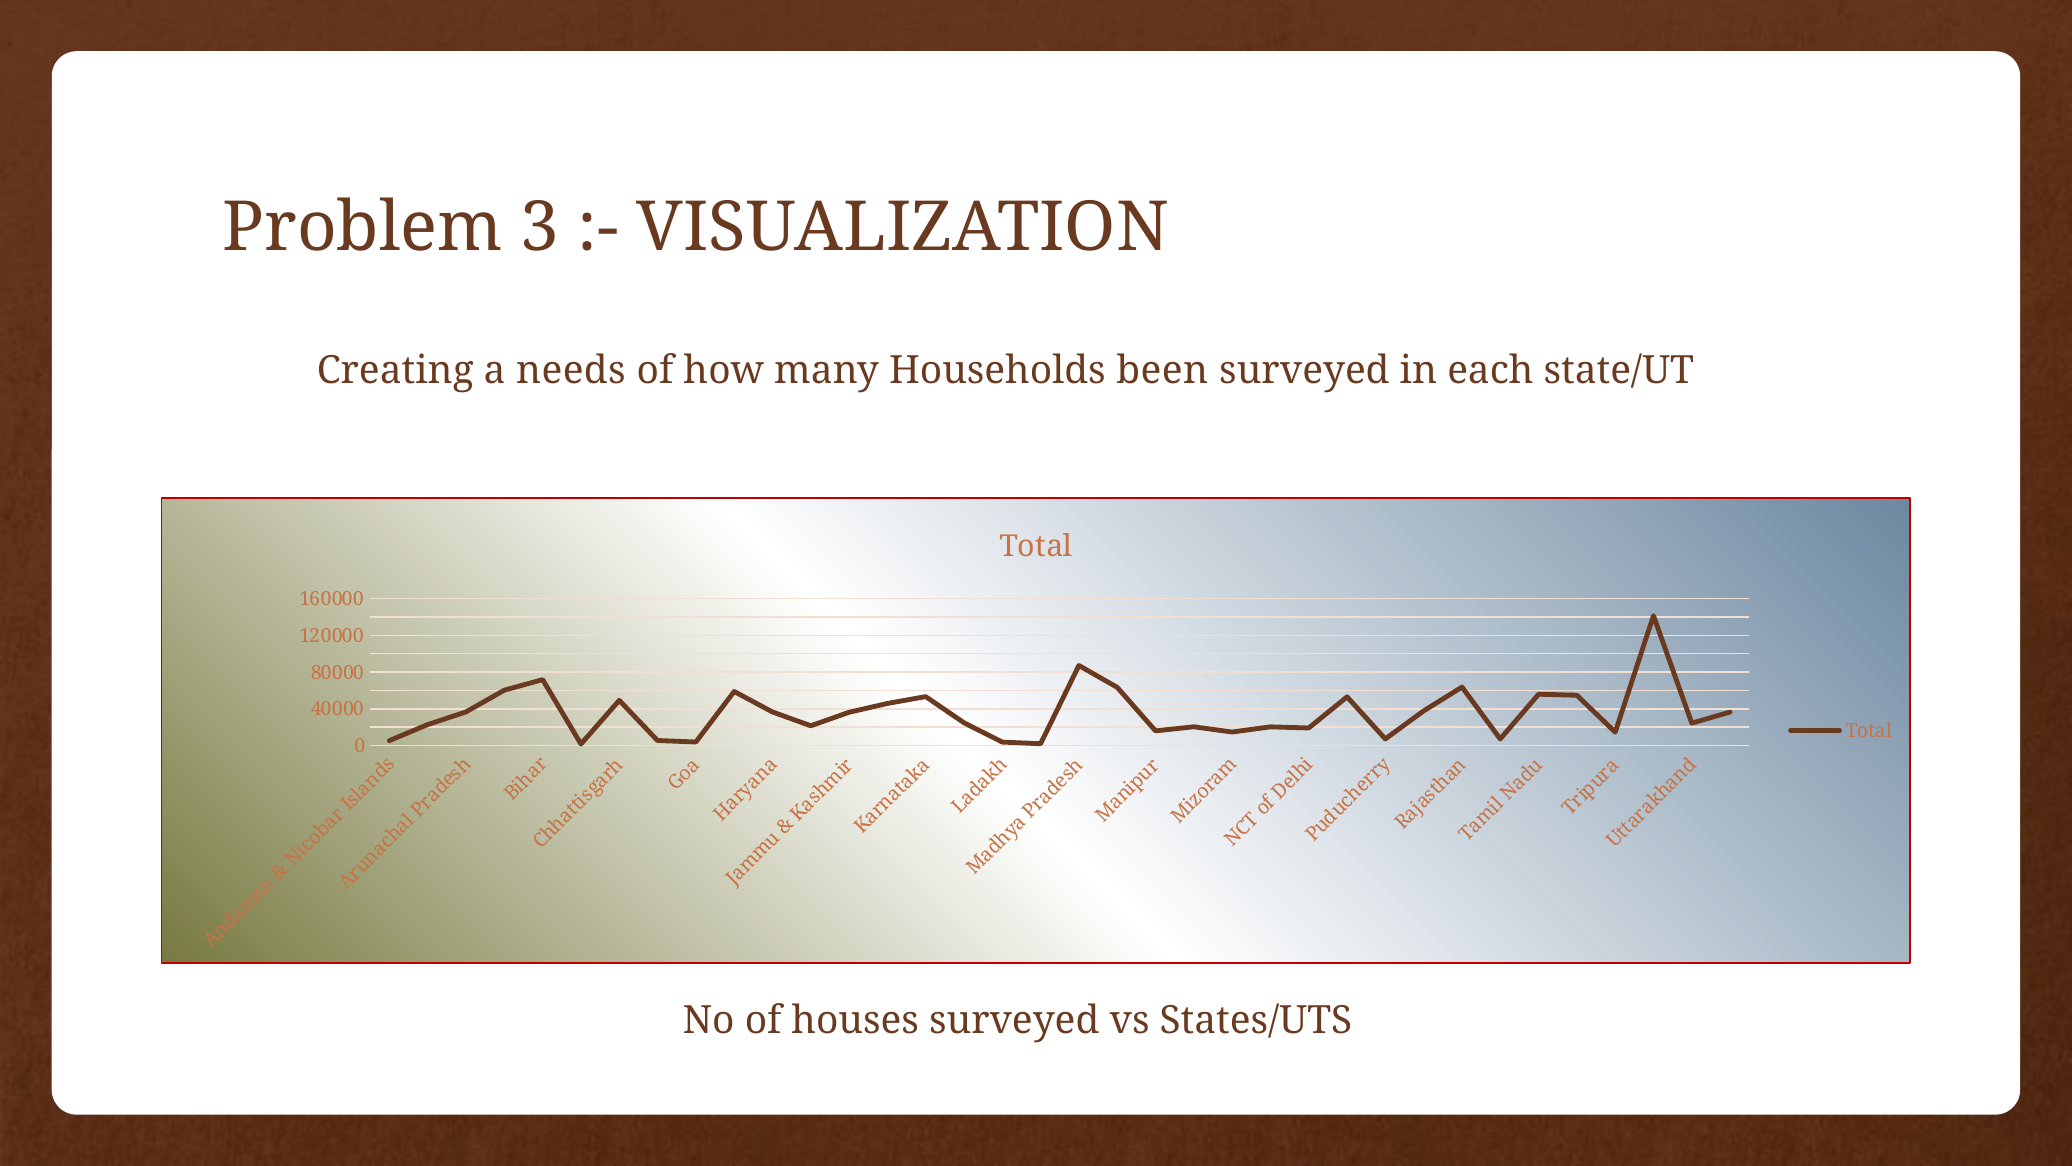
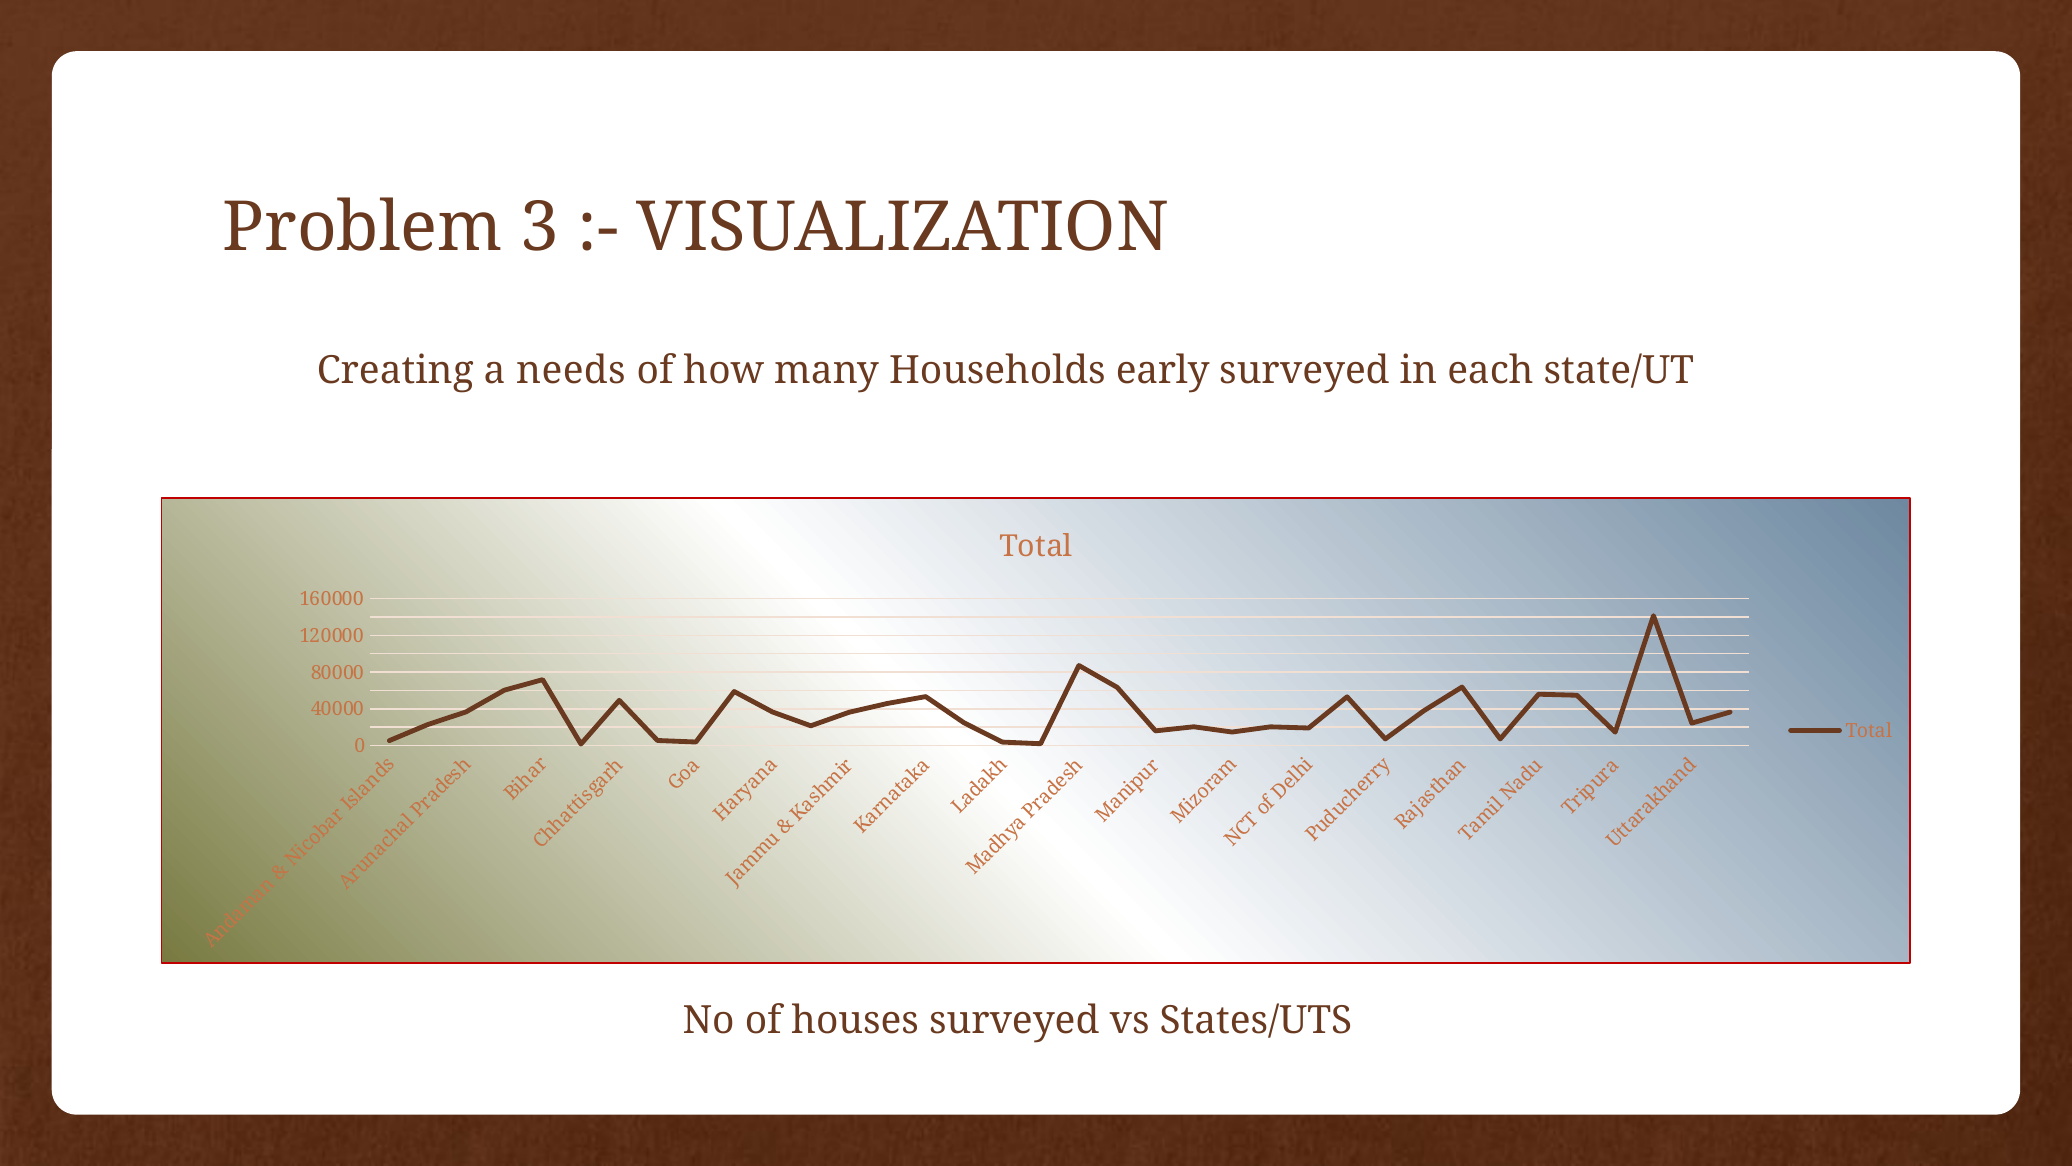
been: been -> early
